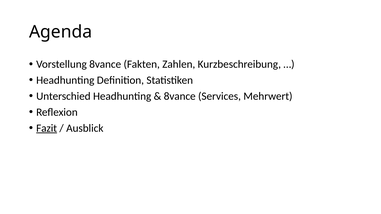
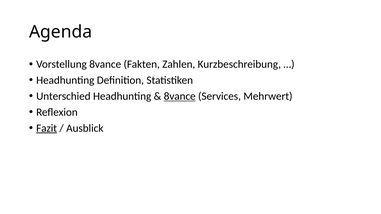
8vance at (180, 96) underline: none -> present
